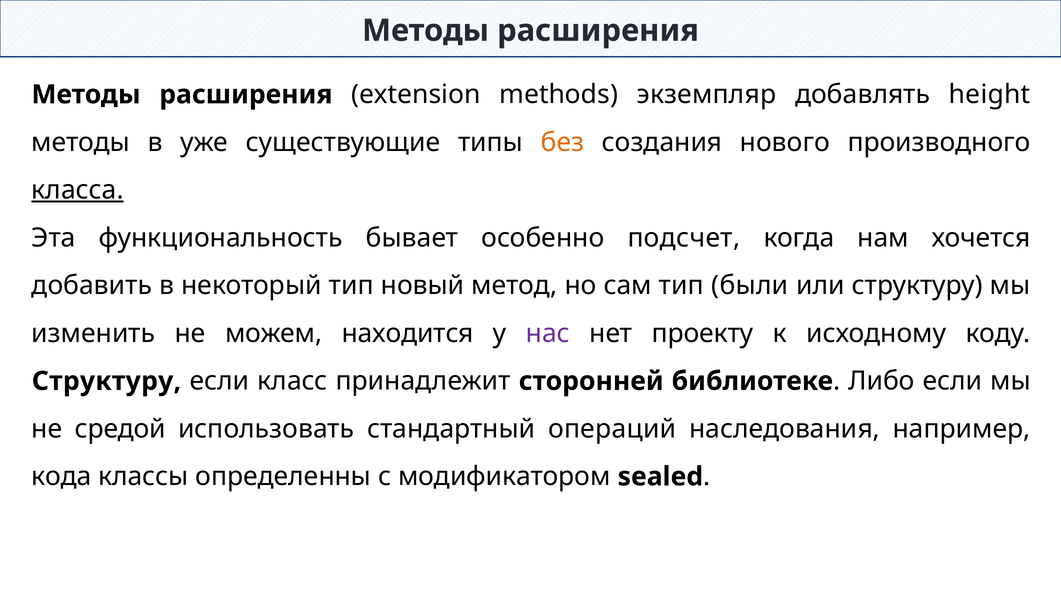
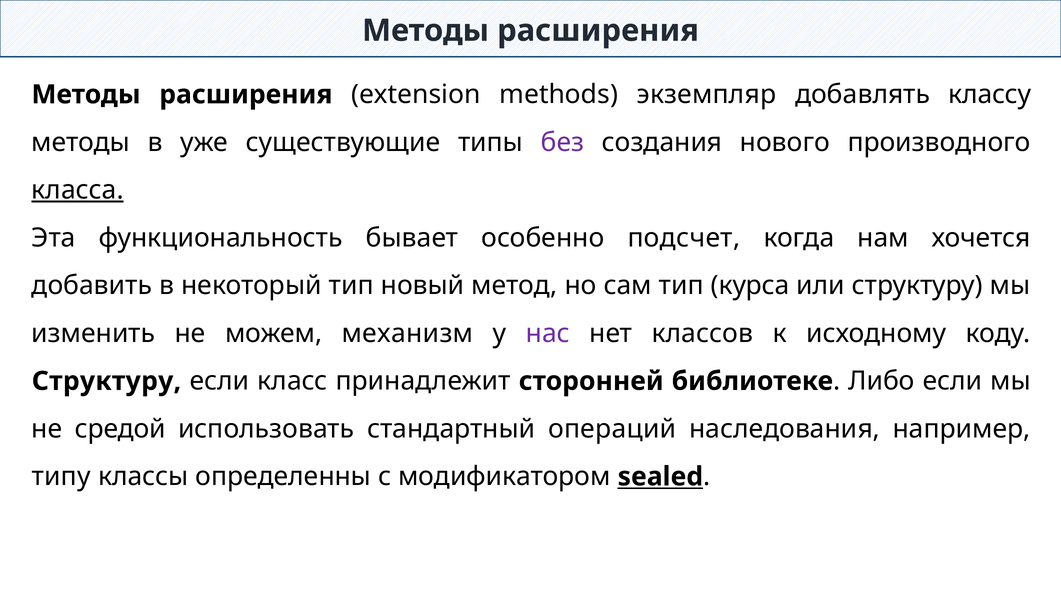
height: height -> классу
без colour: orange -> purple
были: были -> курса
находится: находится -> механизм
проекту: проекту -> классов
кода: кода -> типу
sealed underline: none -> present
